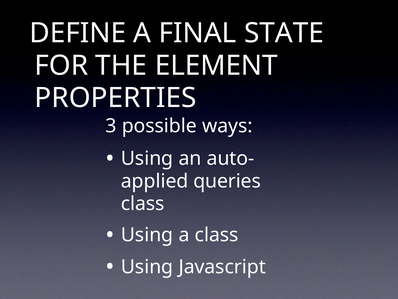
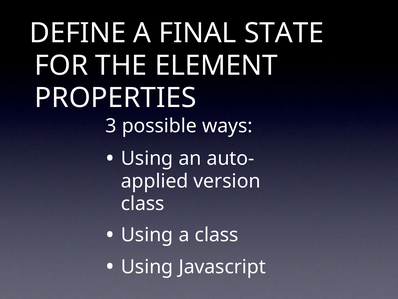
queries: queries -> version
